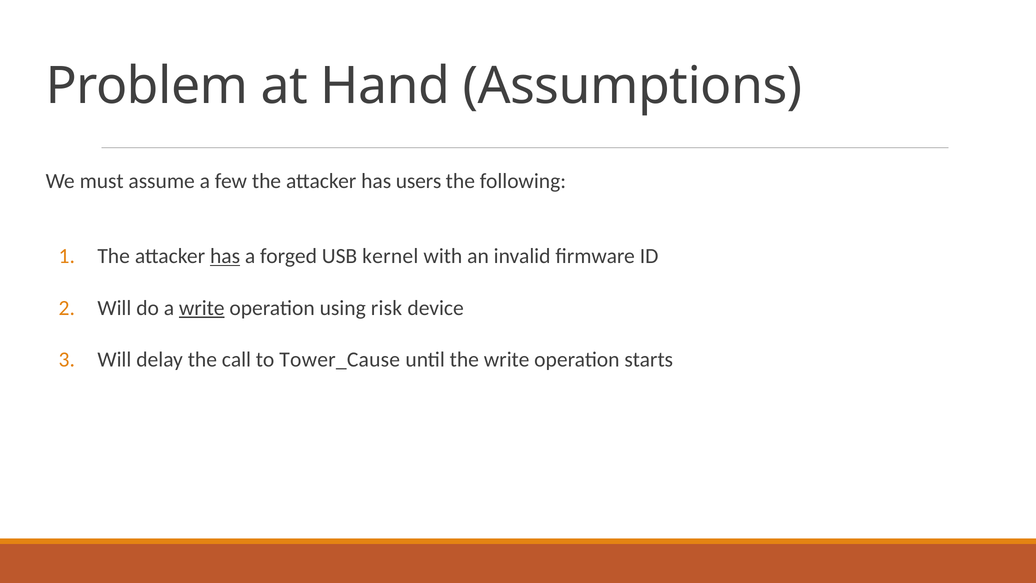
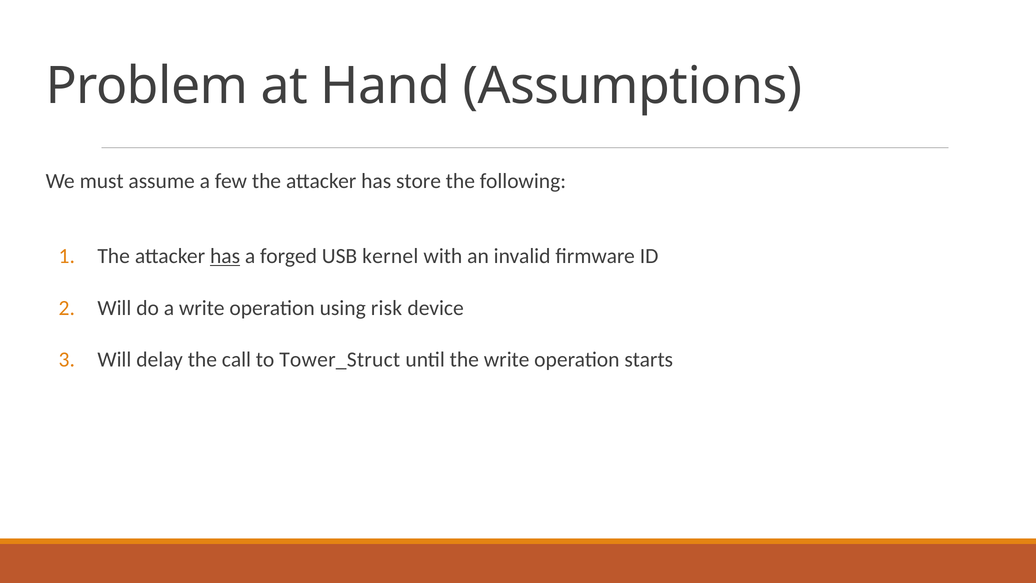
users: users -> store
write at (202, 308) underline: present -> none
Tower_Cause: Tower_Cause -> Tower_Struct
